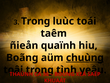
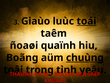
3 Trong: Trong -> Giaùo
toái underline: none -> present
ñieån: ñieån -> ñoaøi
